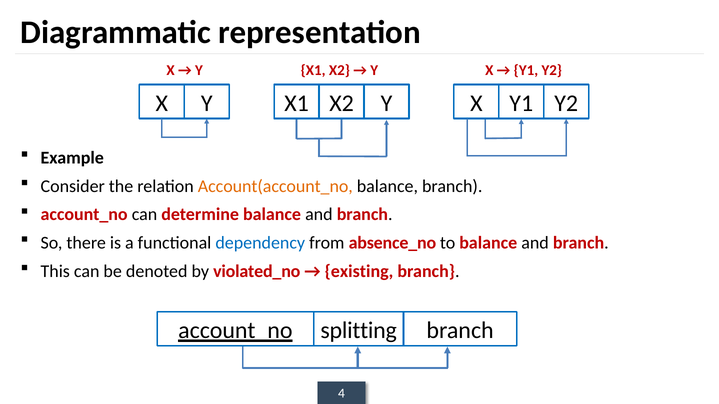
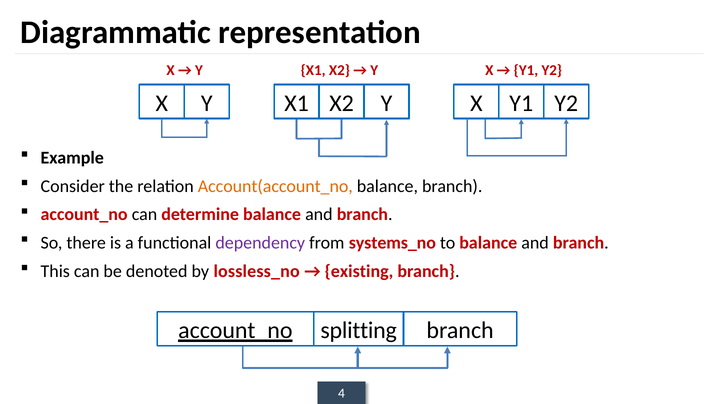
dependency colour: blue -> purple
absence_no: absence_no -> systems_no
violated_no: violated_no -> lossless_no
